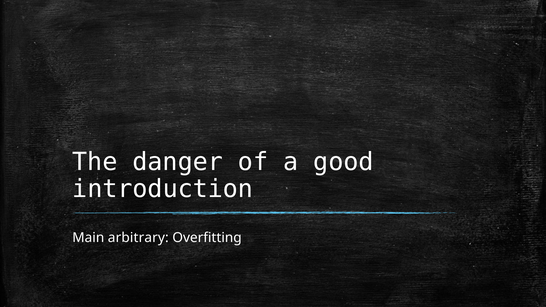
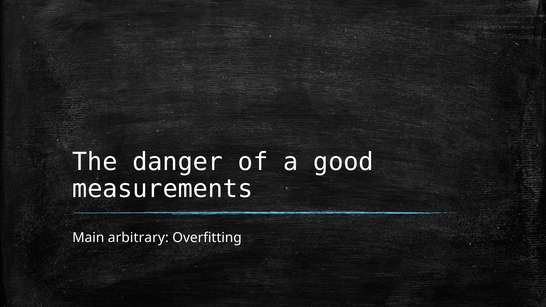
introduction: introduction -> measurements
